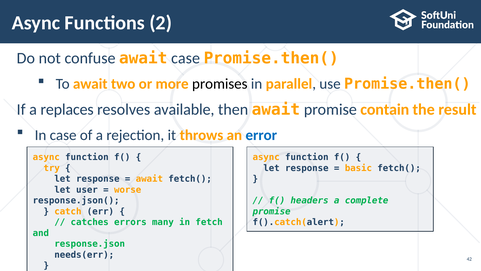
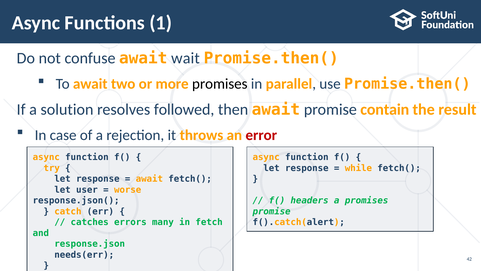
2: 2 -> 1
await case: case -> wait
replaces: replaces -> solution
available: available -> followed
error colour: blue -> red
basic: basic -> while
a complete: complete -> promises
